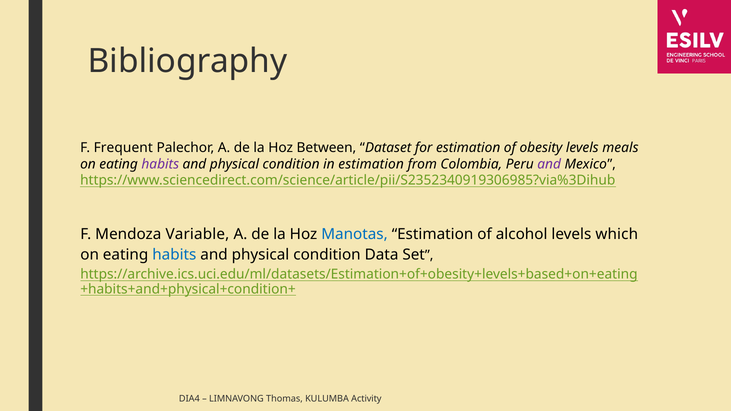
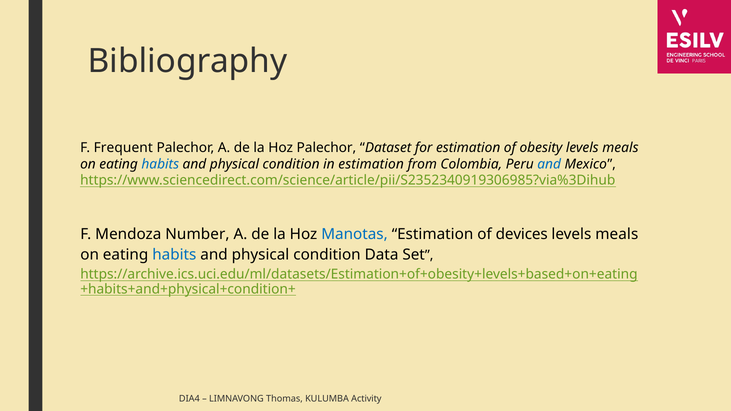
Hoz Between: Between -> Palechor
habits at (160, 164) colour: purple -> blue
and at (549, 164) colour: purple -> blue
Variable: Variable -> Number
alcohol: alcohol -> devices
which at (617, 234): which -> meals
